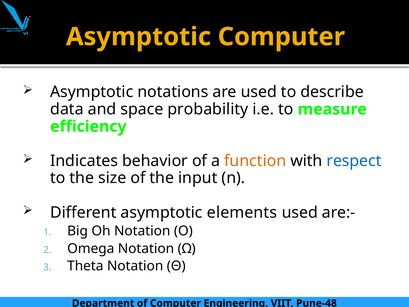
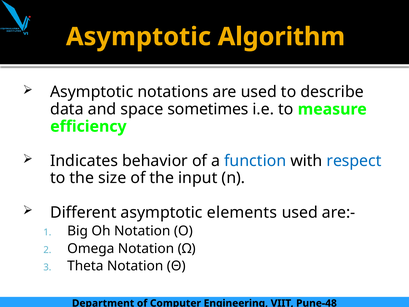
Asymptotic Computer: Computer -> Algorithm
probability: probability -> sometimes
function colour: orange -> blue
